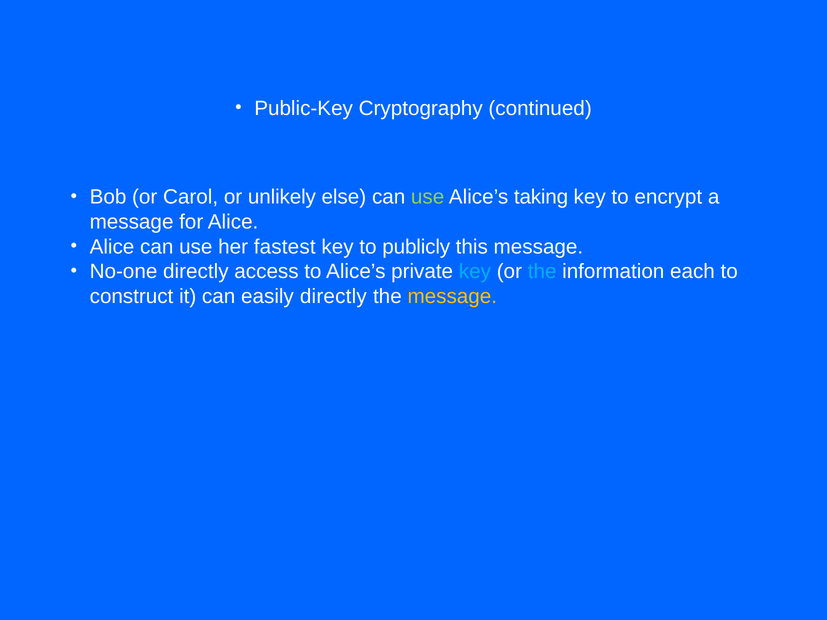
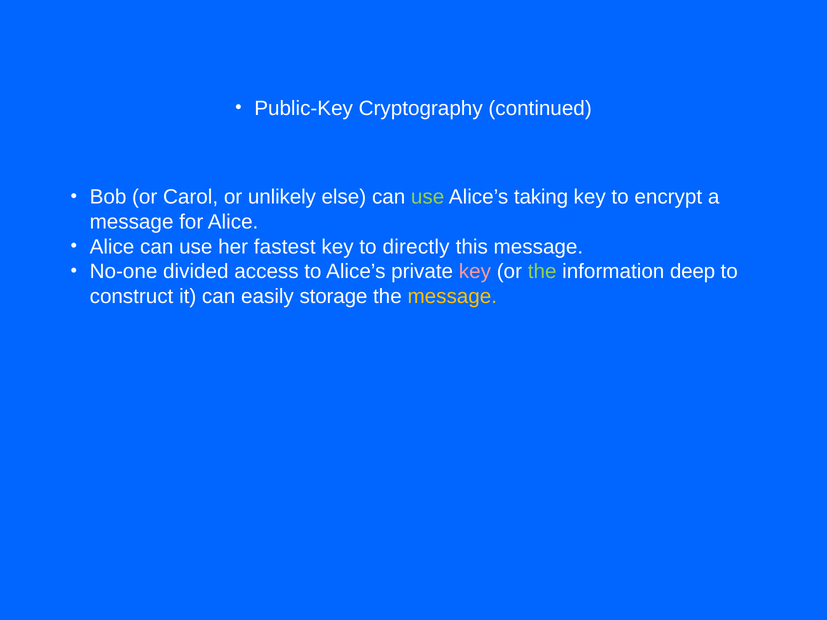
publicly: publicly -> directly
No-one directly: directly -> divided
key at (475, 272) colour: light blue -> pink
the at (542, 272) colour: light blue -> light green
each: each -> deep
easily directly: directly -> storage
